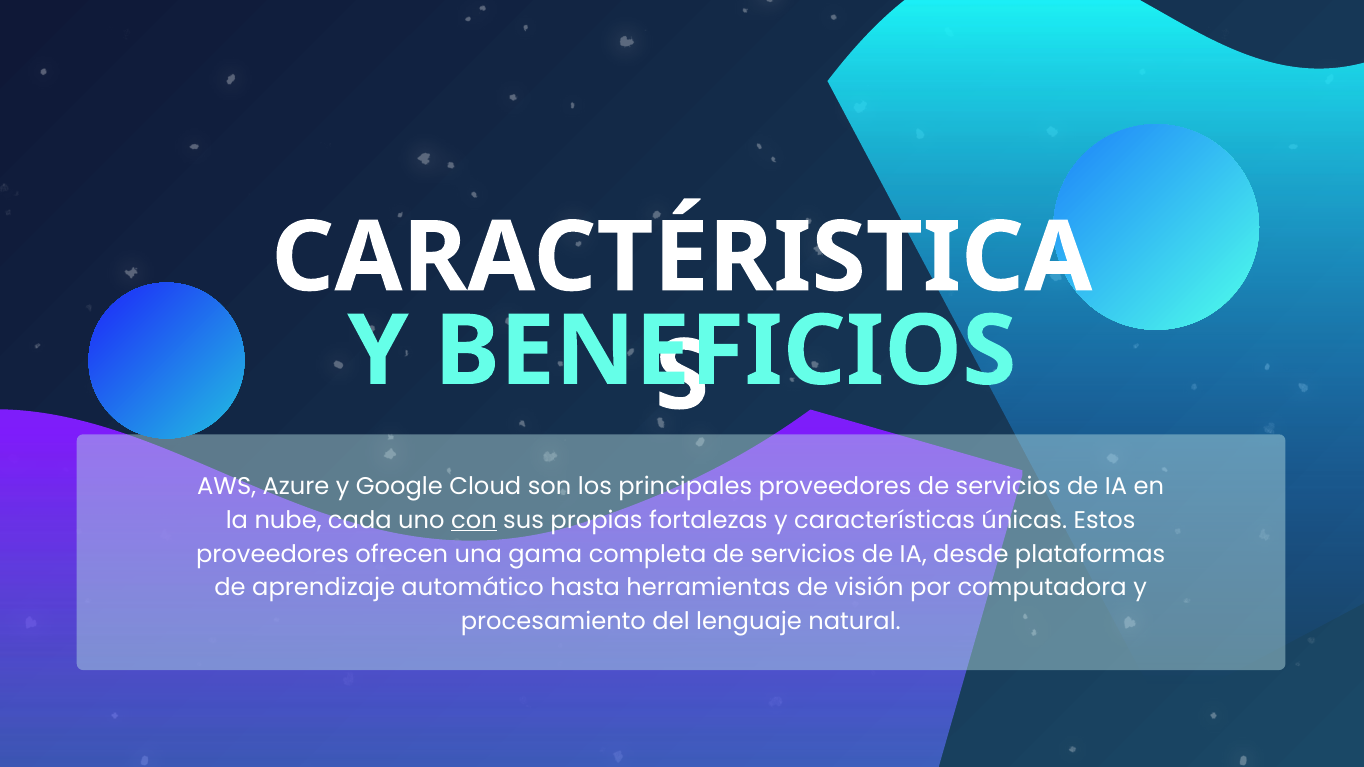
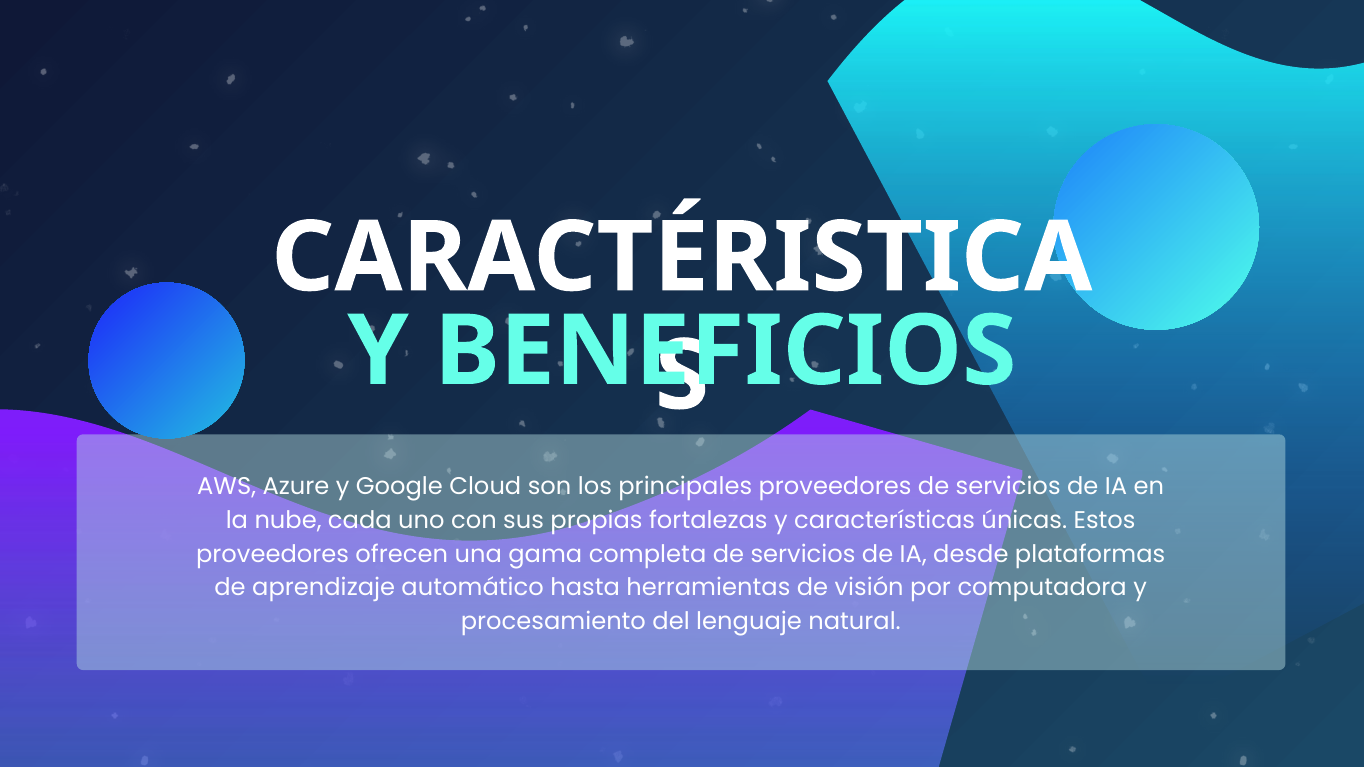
con underline: present -> none
